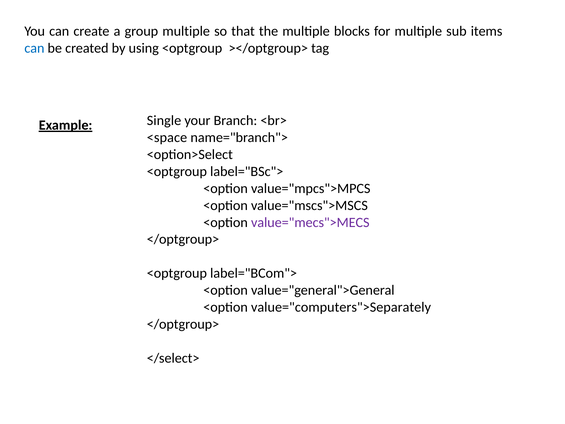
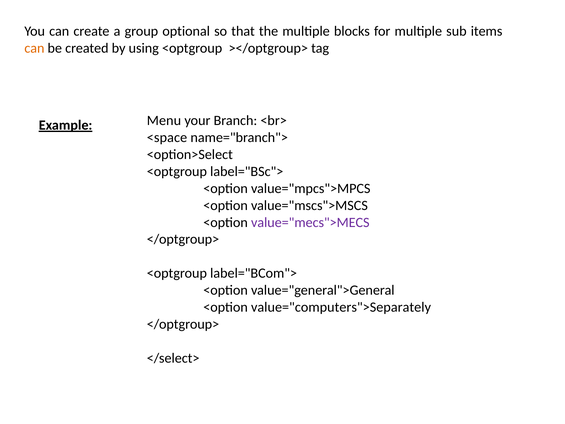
group multiple: multiple -> optional
can at (34, 48) colour: blue -> orange
Single: Single -> Menu
